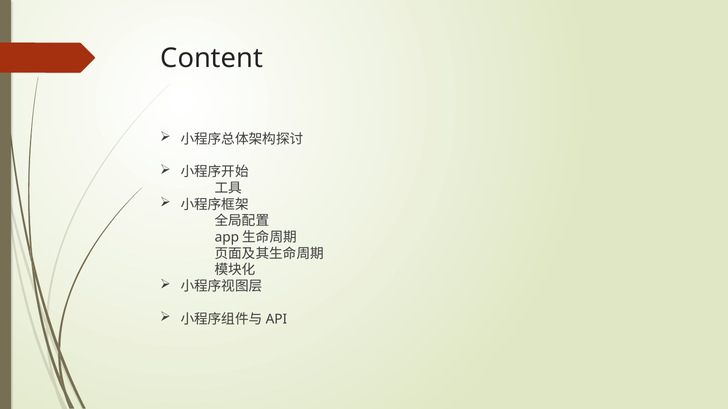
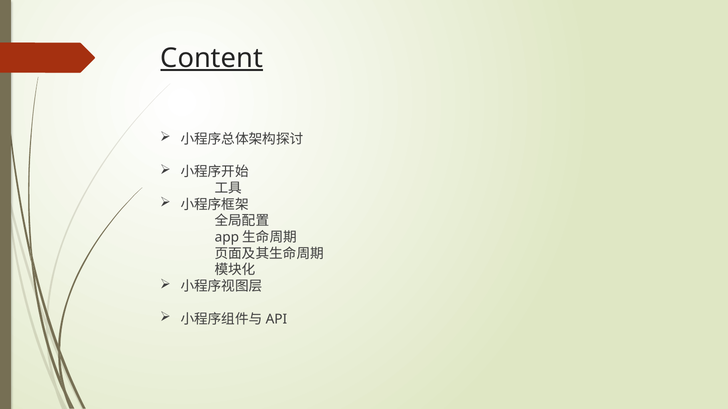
Content underline: none -> present
